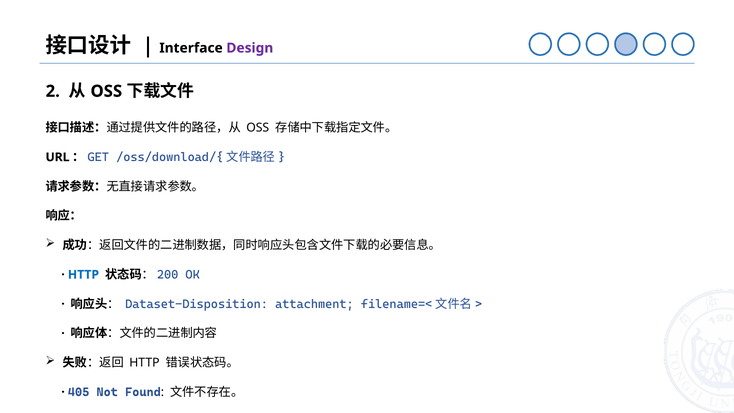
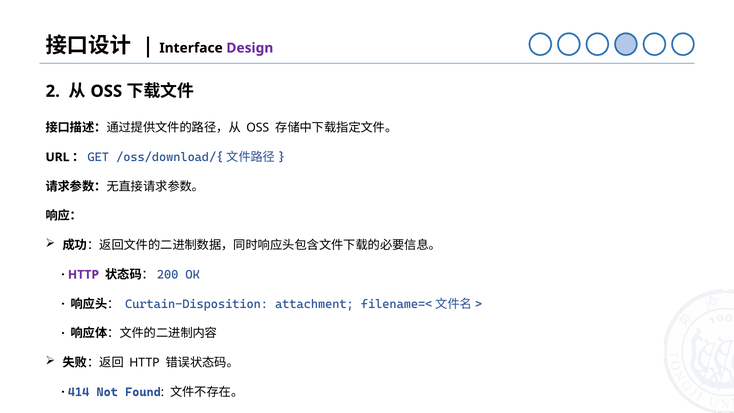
HTTP at (83, 275) colour: blue -> purple
Dataset-Disposition: Dataset-Disposition -> Curtain-Disposition
405: 405 -> 414
